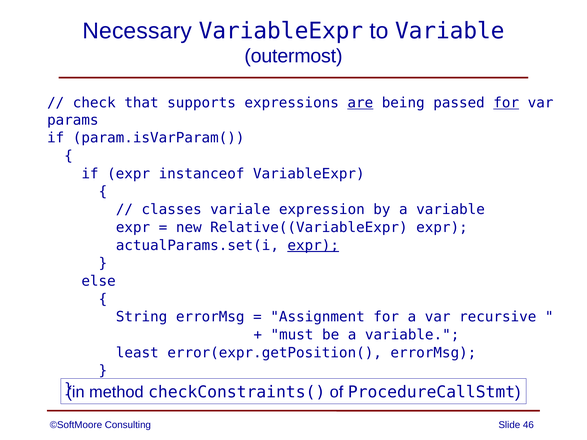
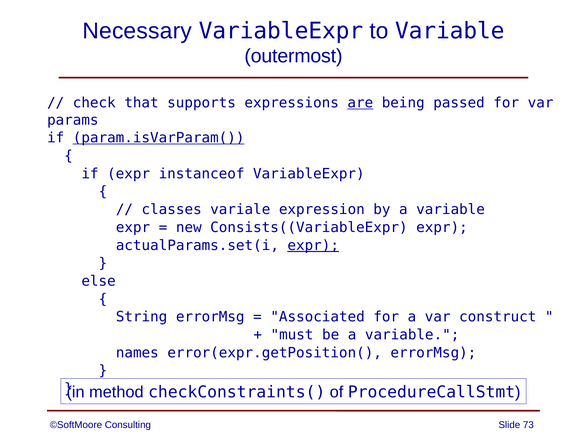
for at (506, 103) underline: present -> none
param.isVarParam( underline: none -> present
Relative((VariableExpr: Relative((VariableExpr -> Consists((VariableExpr
Assignment: Assignment -> Associated
recursive: recursive -> construct
least: least -> names
46: 46 -> 73
